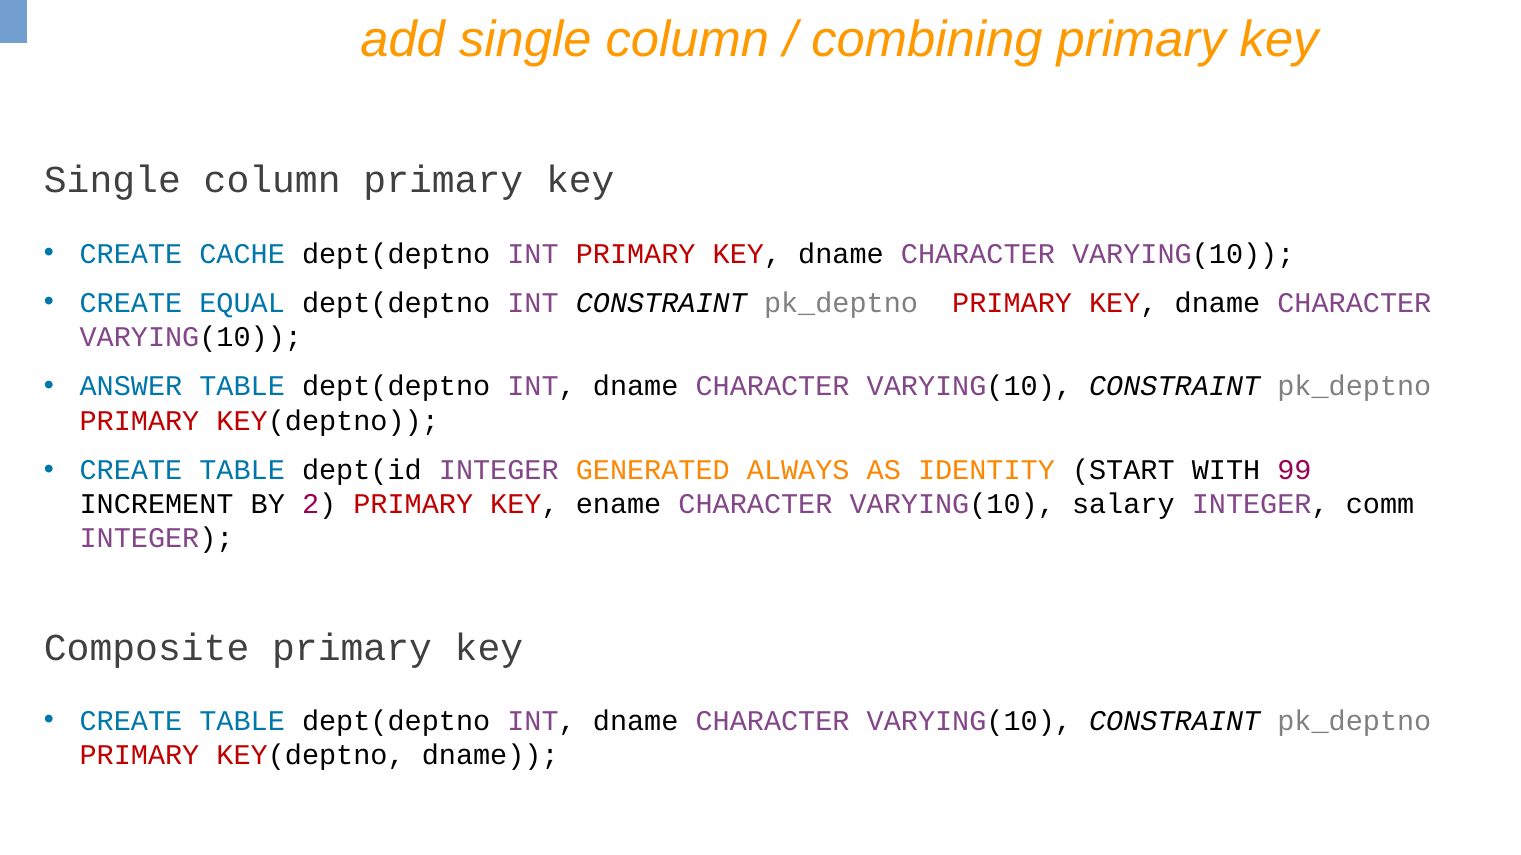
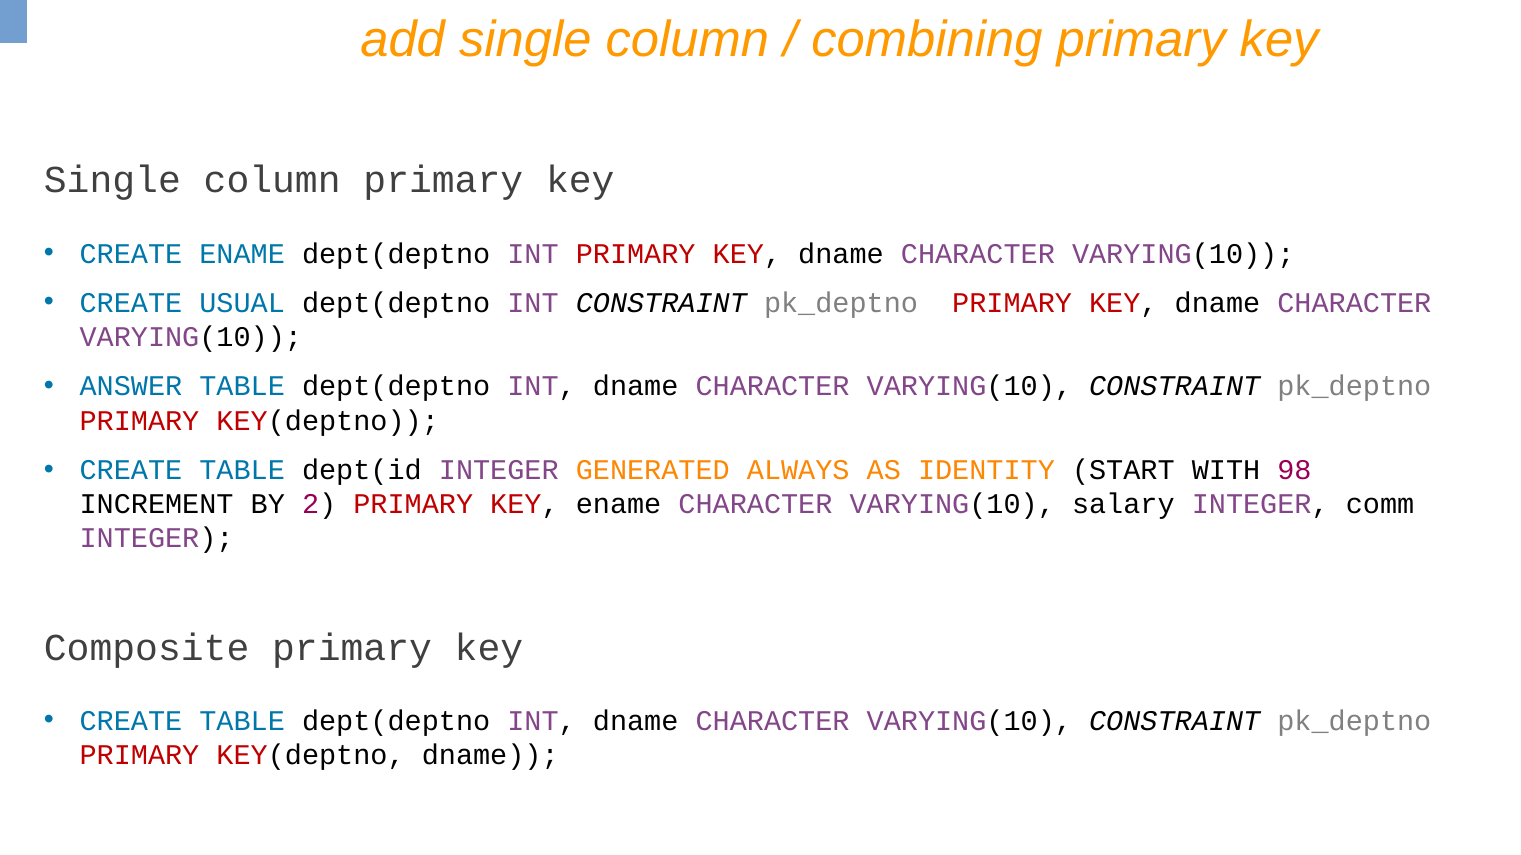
CREATE CACHE: CACHE -> ENAME
EQUAL: EQUAL -> USUAL
99: 99 -> 98
